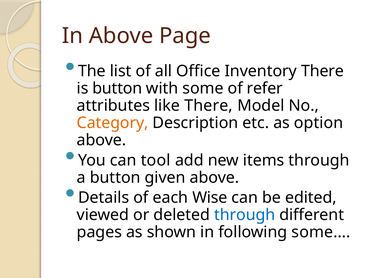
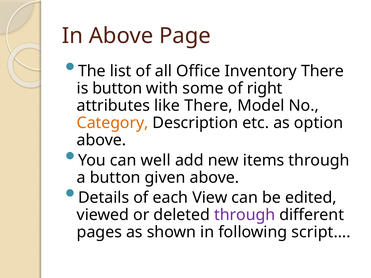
refer: refer -> right
tool: tool -> well
Wise: Wise -> View
through at (245, 215) colour: blue -> purple
some…: some… -> script…
